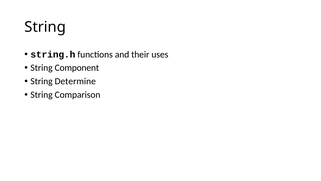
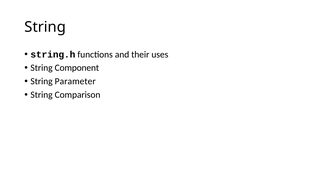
Determine: Determine -> Parameter
